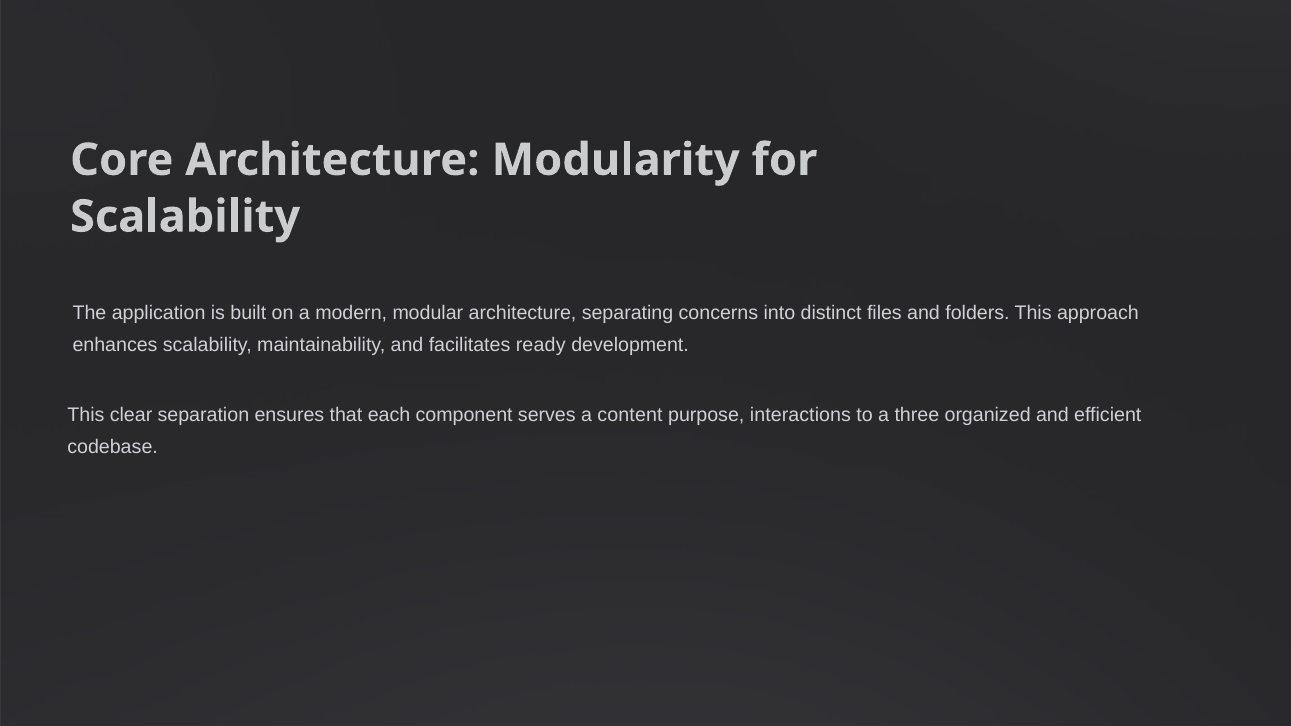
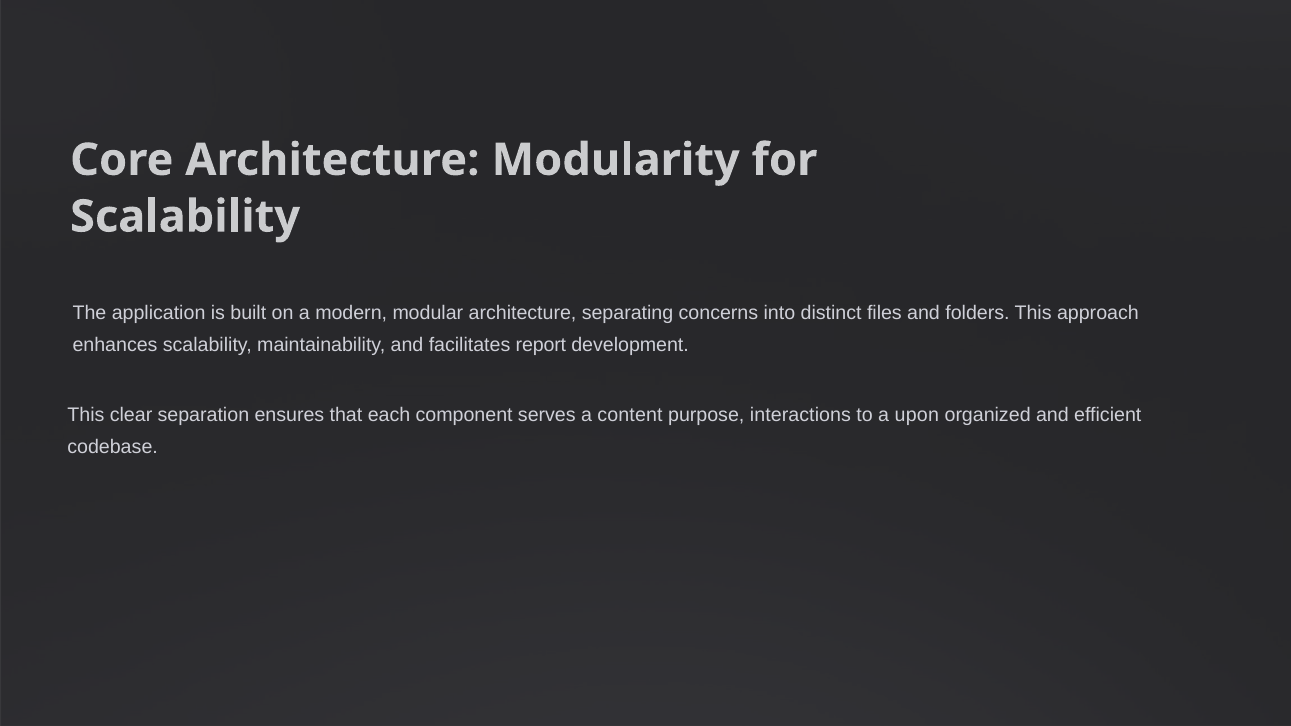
ready: ready -> report
three: three -> upon
